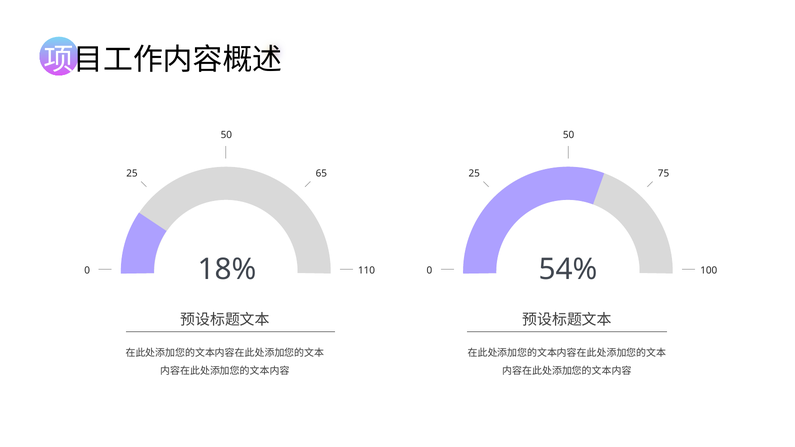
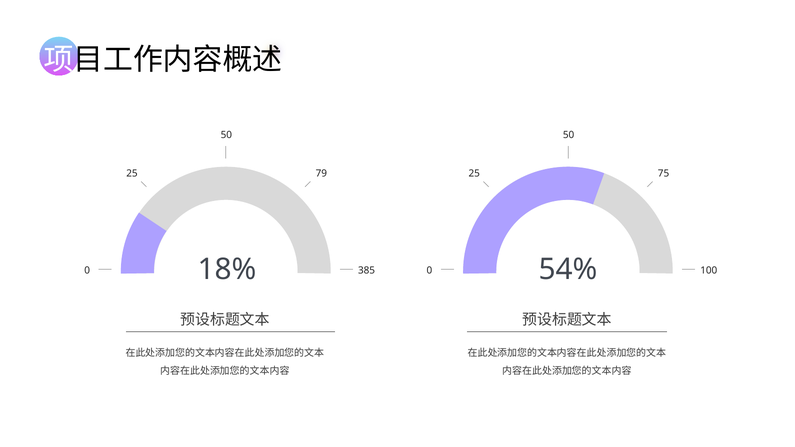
65: 65 -> 79
110: 110 -> 385
